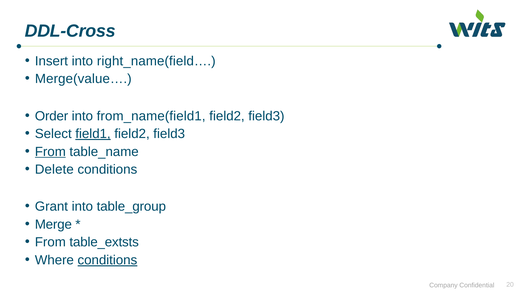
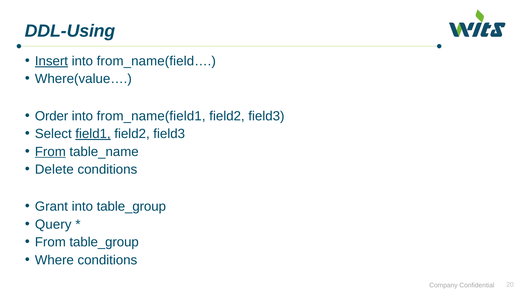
DDL-Cross: DDL-Cross -> DDL-Using
Insert underline: none -> present
right_name(field…: right_name(field… -> from_name(field…
Merge(value…: Merge(value… -> Where(value…
Merge: Merge -> Query
From table_extsts: table_extsts -> table_group
conditions at (107, 260) underline: present -> none
